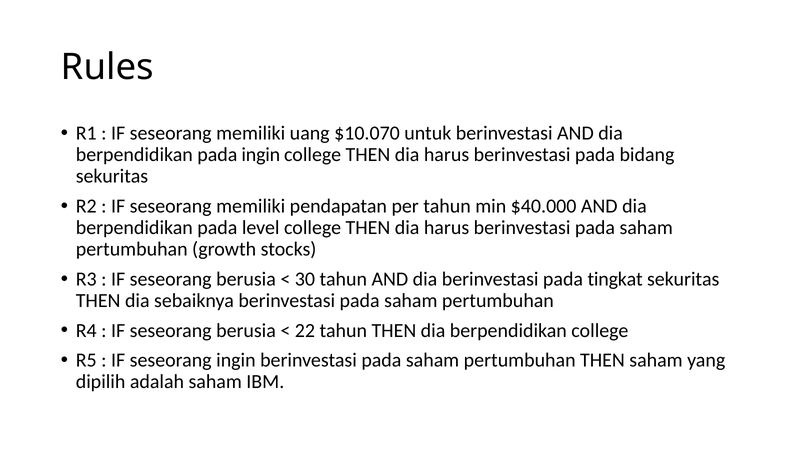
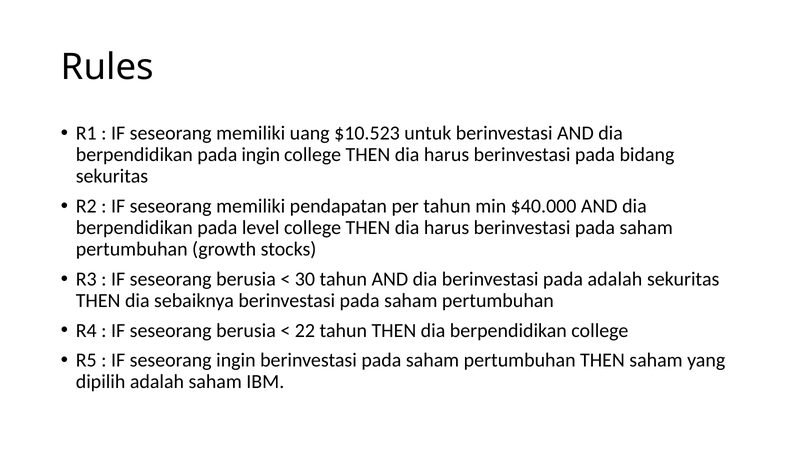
$10.070: $10.070 -> $10.523
pada tingkat: tingkat -> adalah
